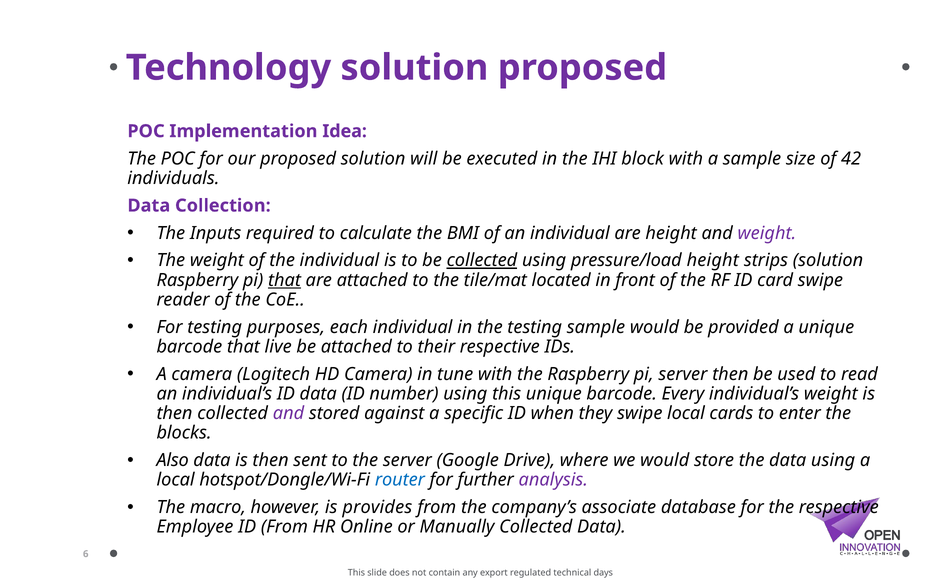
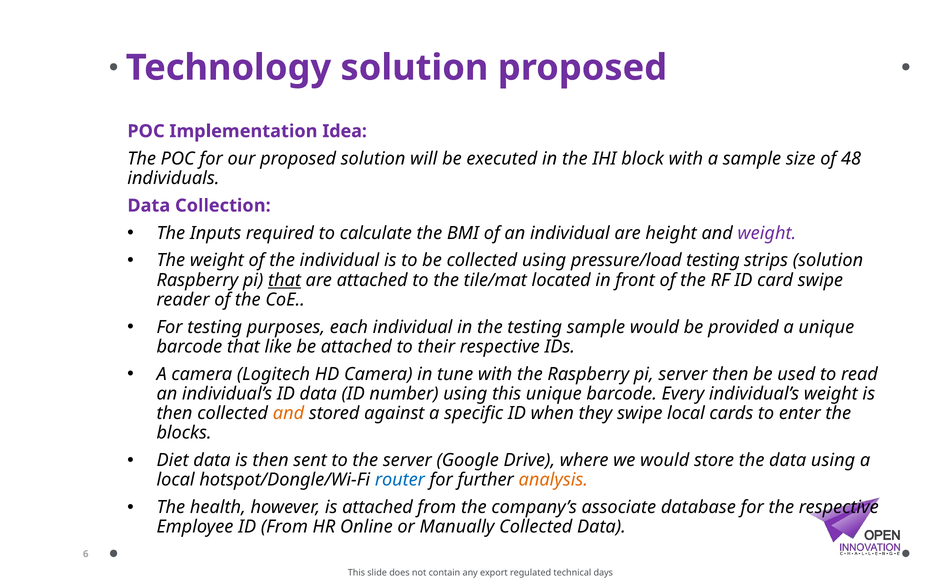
42: 42 -> 48
collected at (482, 260) underline: present -> none
pressure/load height: height -> testing
live: live -> like
and at (289, 413) colour: purple -> orange
Also: Also -> Diet
analysis colour: purple -> orange
macro: macro -> health
is provides: provides -> attached
